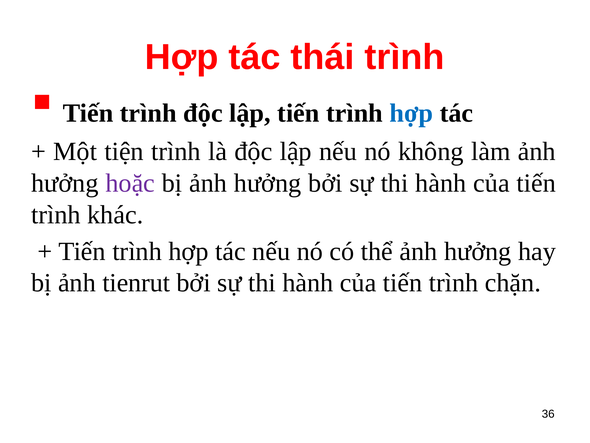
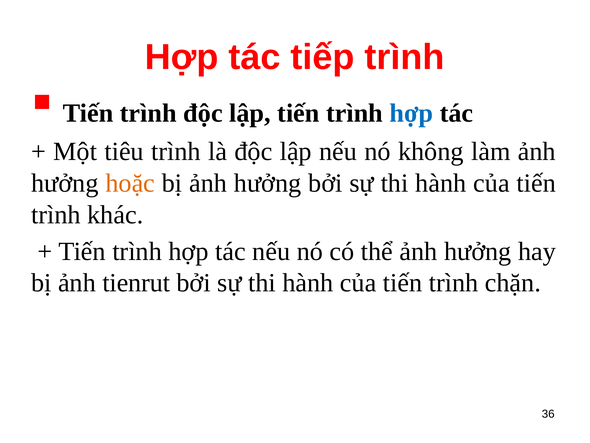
thái: thái -> tiếp
tiện: tiện -> tiêu
hoặc colour: purple -> orange
